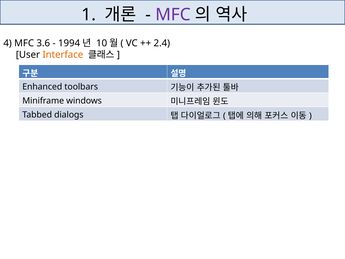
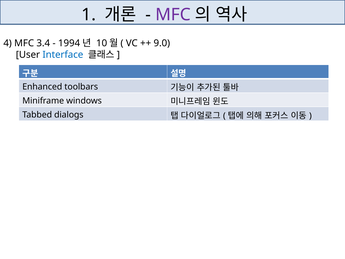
3.6: 3.6 -> 3.4
2.4: 2.4 -> 9.0
Interface colour: orange -> blue
